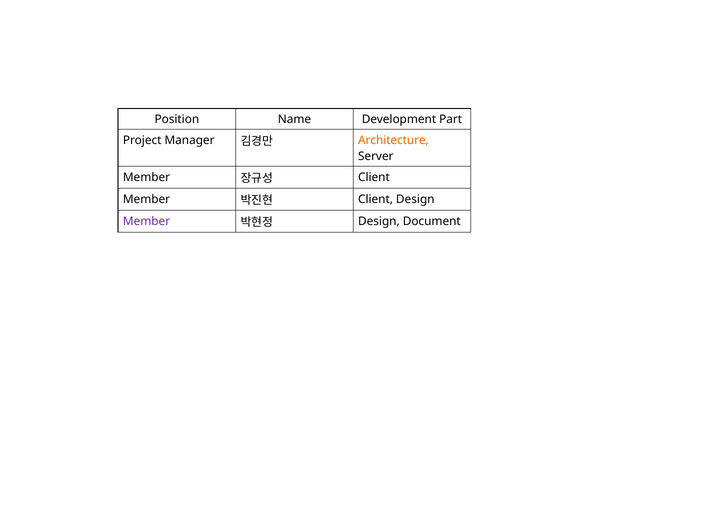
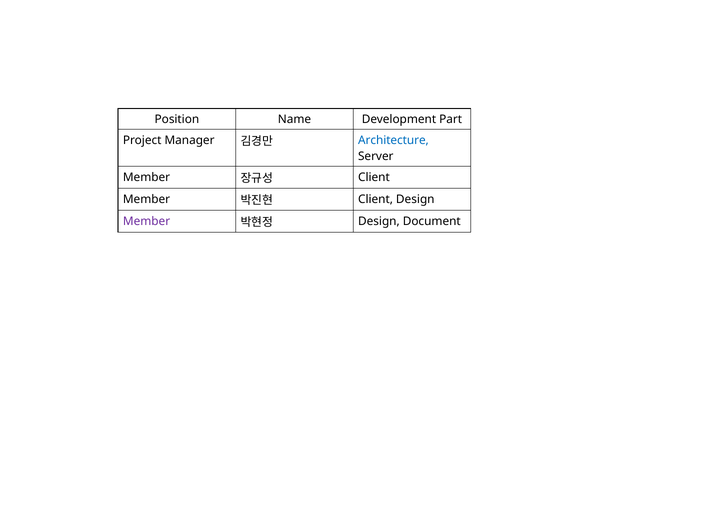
Architecture colour: orange -> blue
